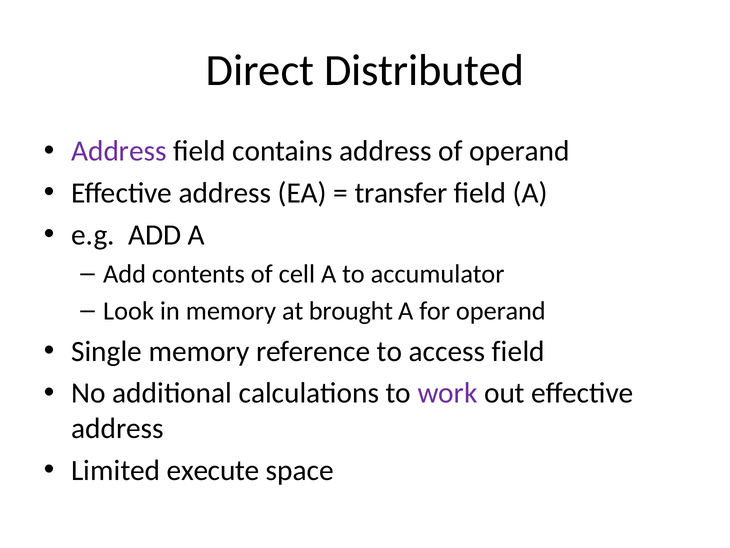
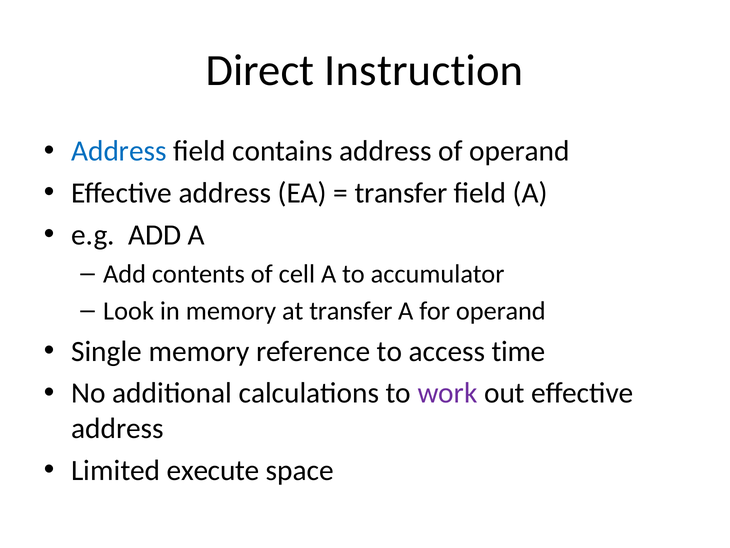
Distributed: Distributed -> Instruction
Address at (119, 151) colour: purple -> blue
at brought: brought -> transfer
access field: field -> time
